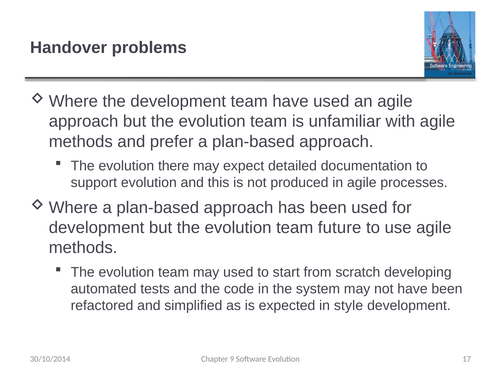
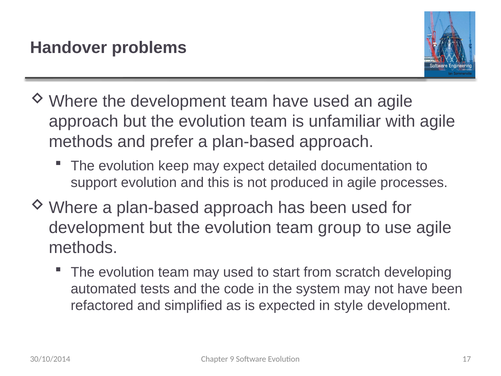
there: there -> keep
future: future -> group
